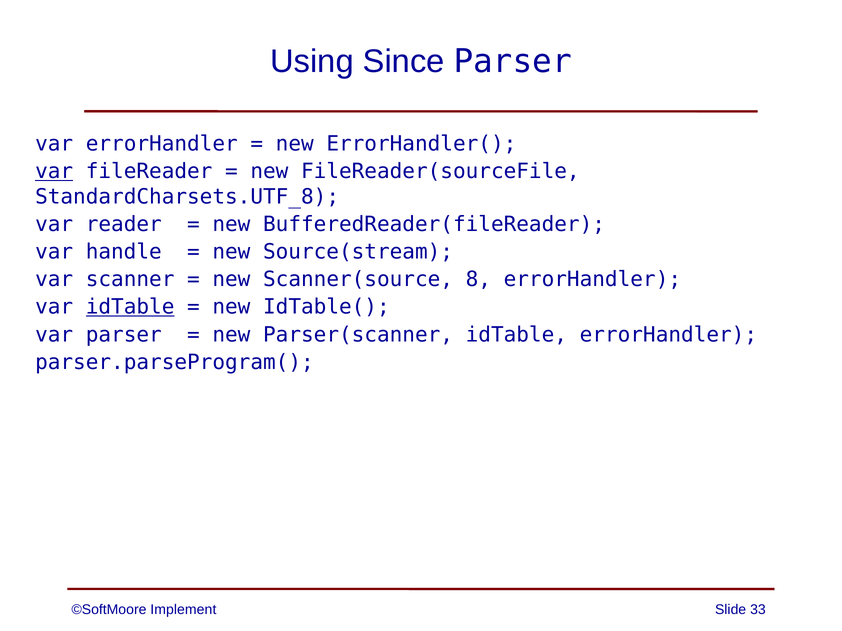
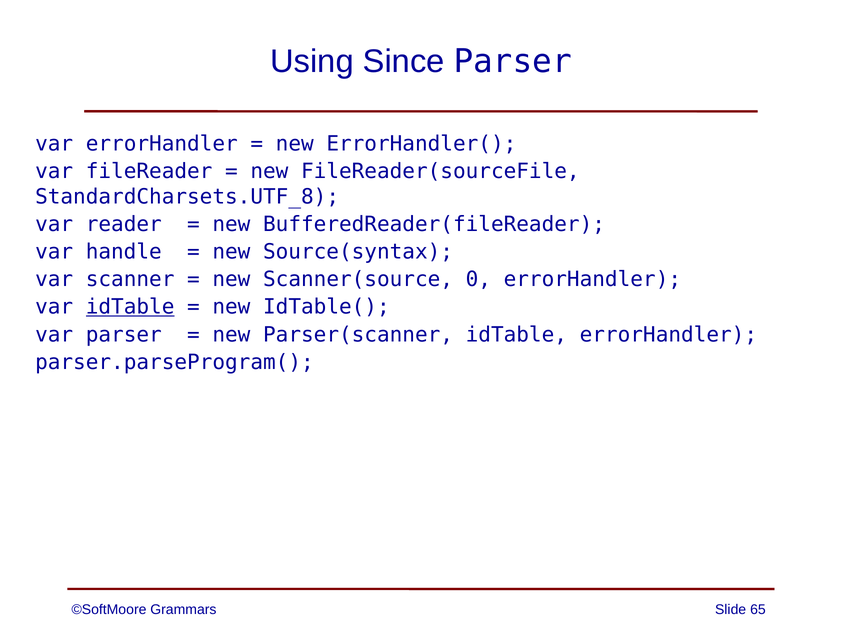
var at (54, 172) underline: present -> none
Source(stream: Source(stream -> Source(syntax
8: 8 -> 0
Implement: Implement -> Grammars
33: 33 -> 65
